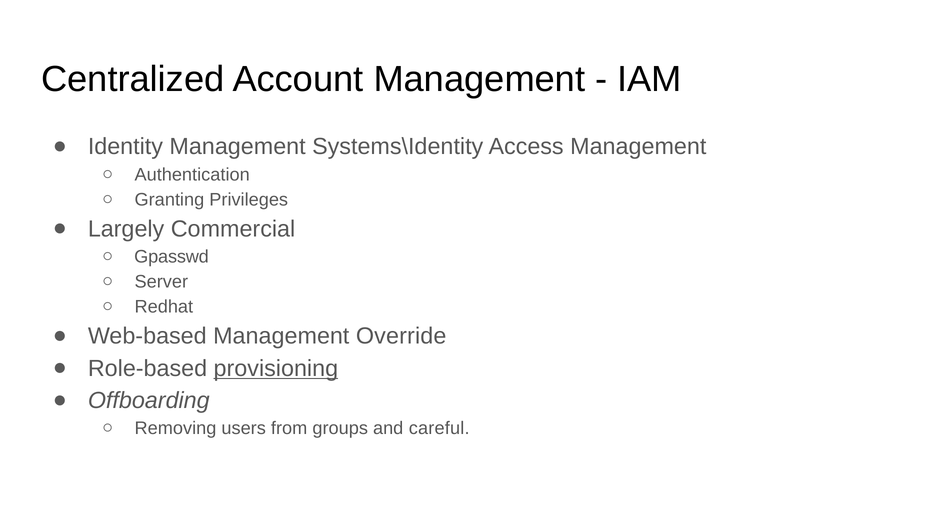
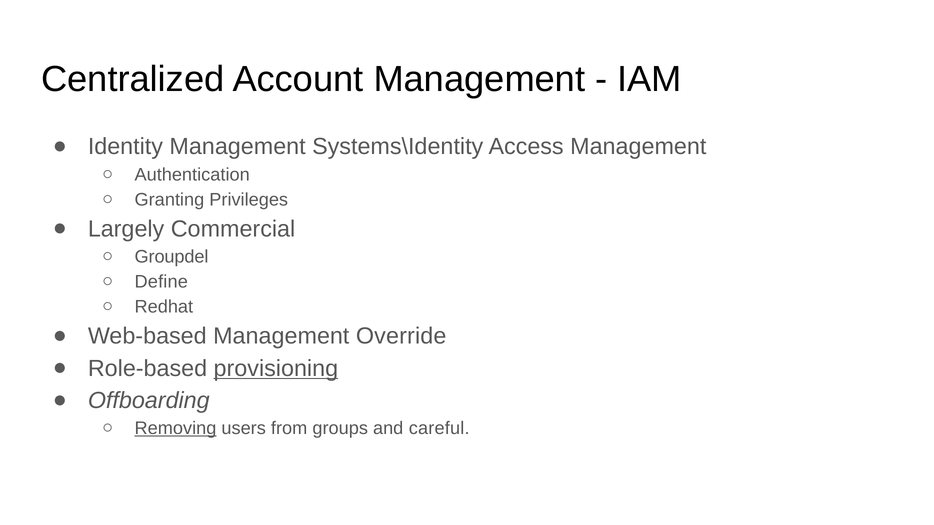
Gpasswd: Gpasswd -> Groupdel
Server: Server -> Define
Removing underline: none -> present
